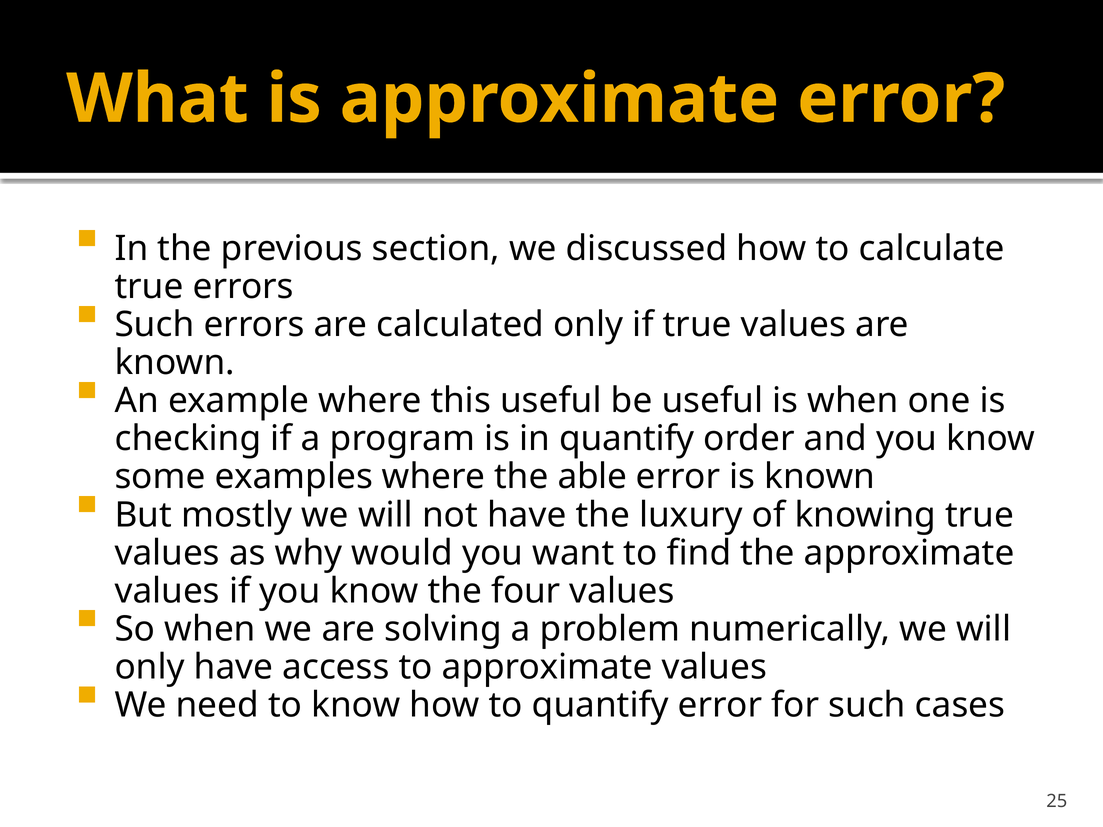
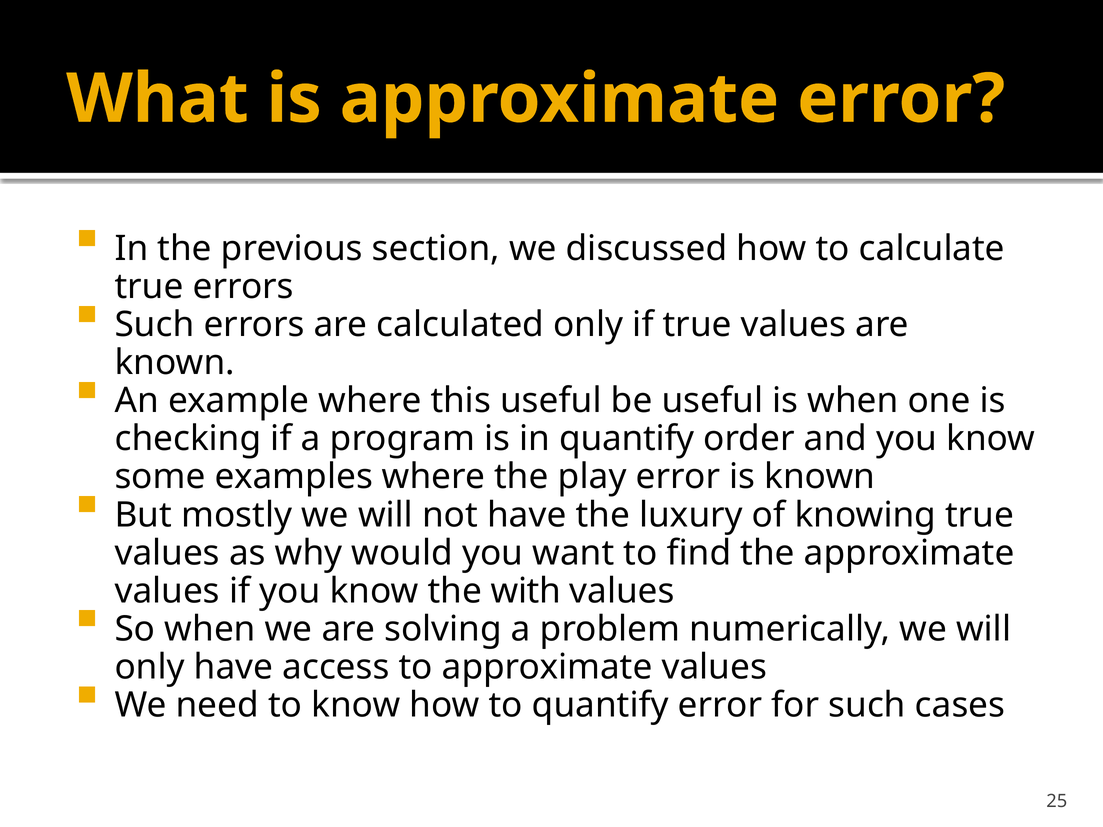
able: able -> play
four: four -> with
